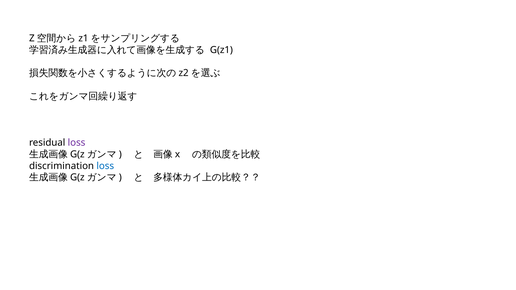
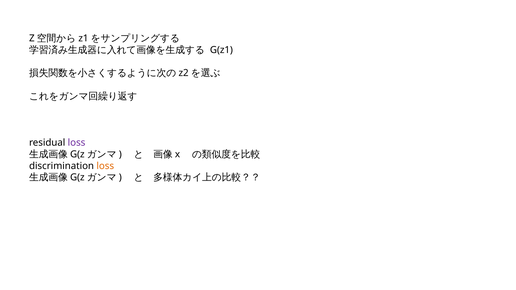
loss at (105, 166) colour: blue -> orange
